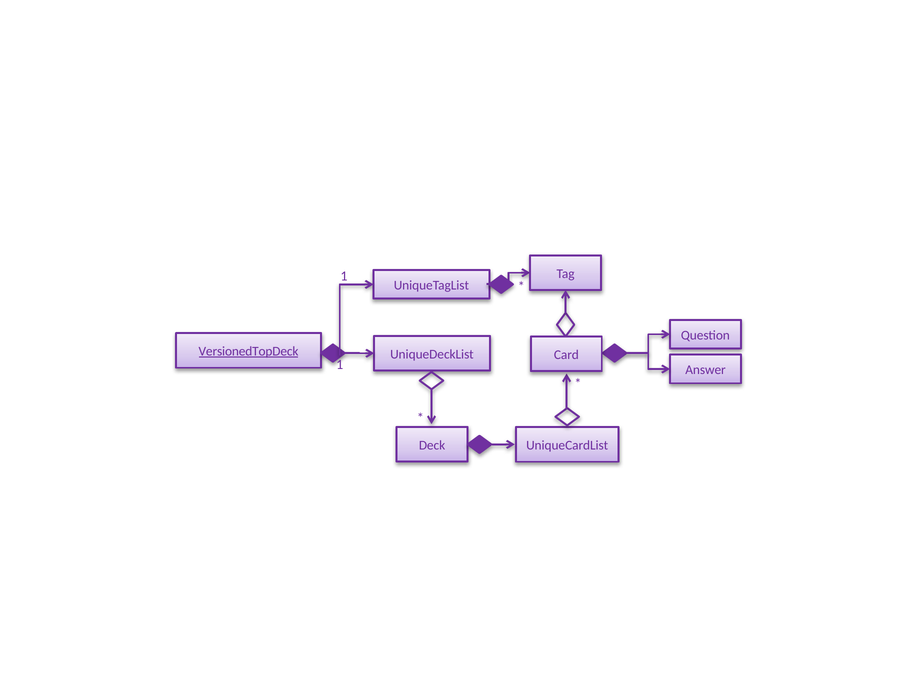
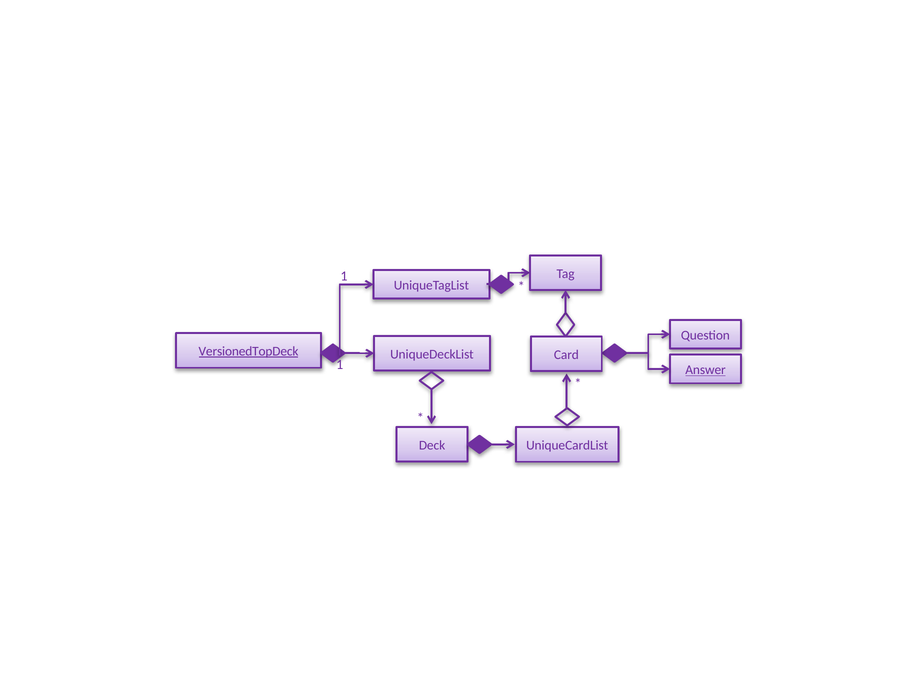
Answer underline: none -> present
